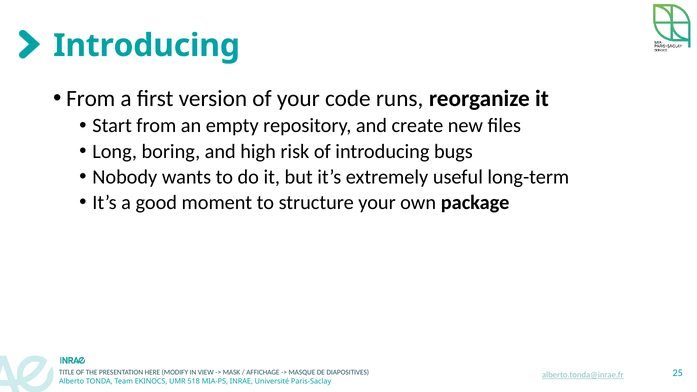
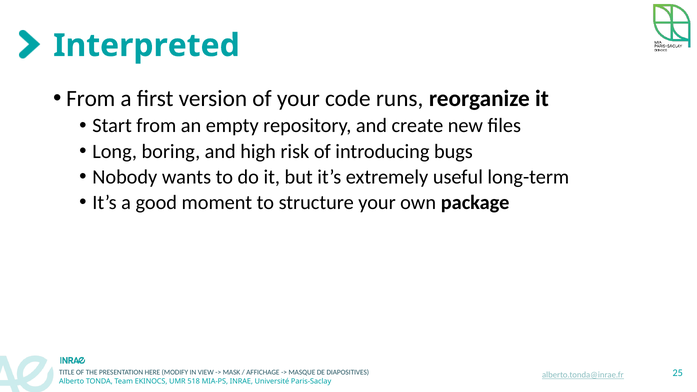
Introducing at (147, 46): Introducing -> Interpreted
